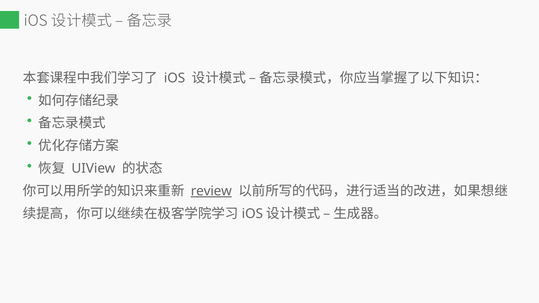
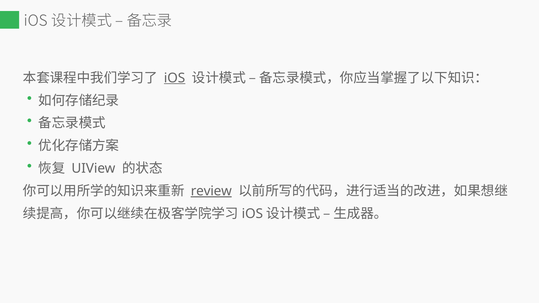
iOS at (175, 78) underline: none -> present
